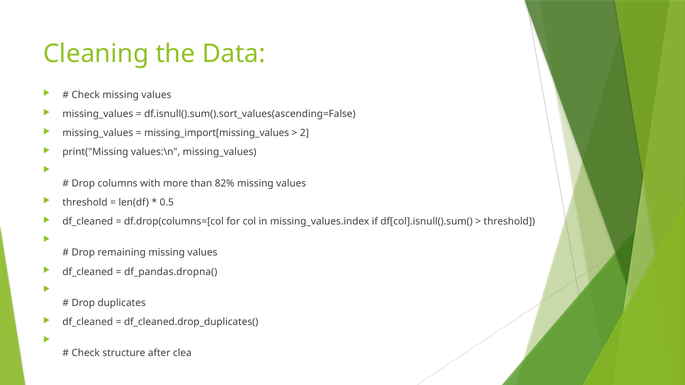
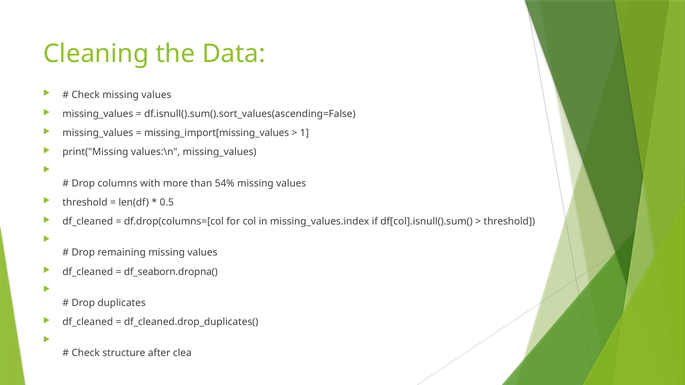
2: 2 -> 1
82%: 82% -> 54%
df_pandas.dropna(: df_pandas.dropna( -> df_seaborn.dropna(
